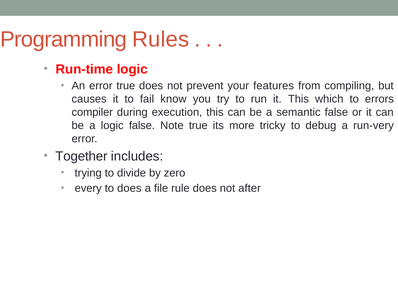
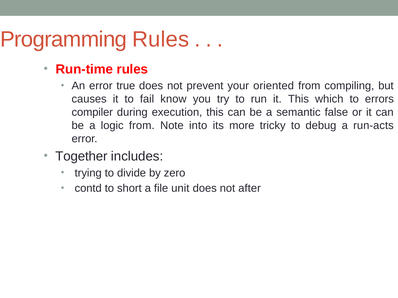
Run-time logic: logic -> rules
features: features -> oriented
logic false: false -> from
Note true: true -> into
run-very: run-very -> run-acts
every: every -> contd
to does: does -> short
rule: rule -> unit
